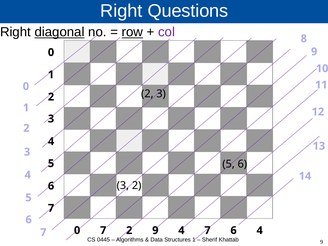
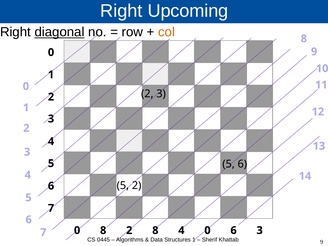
Questions: Questions -> Upcoming
row underline: present -> none
col colour: purple -> orange
3 at (123, 186): 3 -> 5
0 7: 7 -> 8
2 9: 9 -> 8
7 at (207, 230): 7 -> 0
6 4: 4 -> 3
